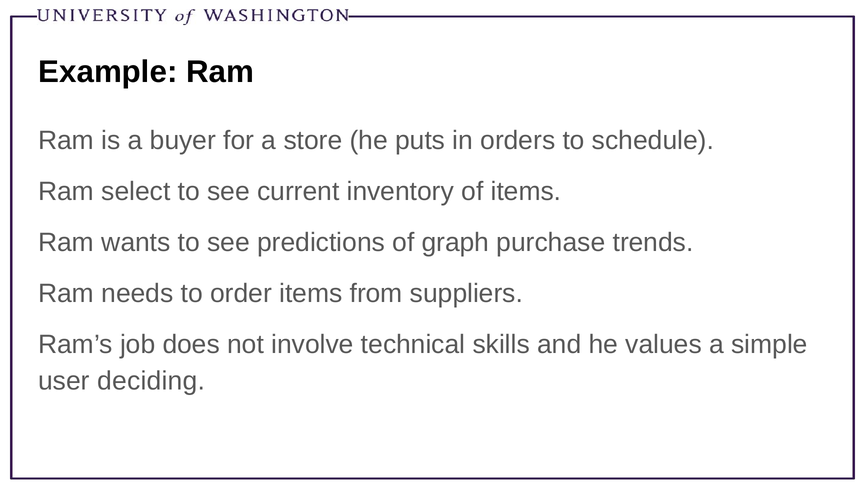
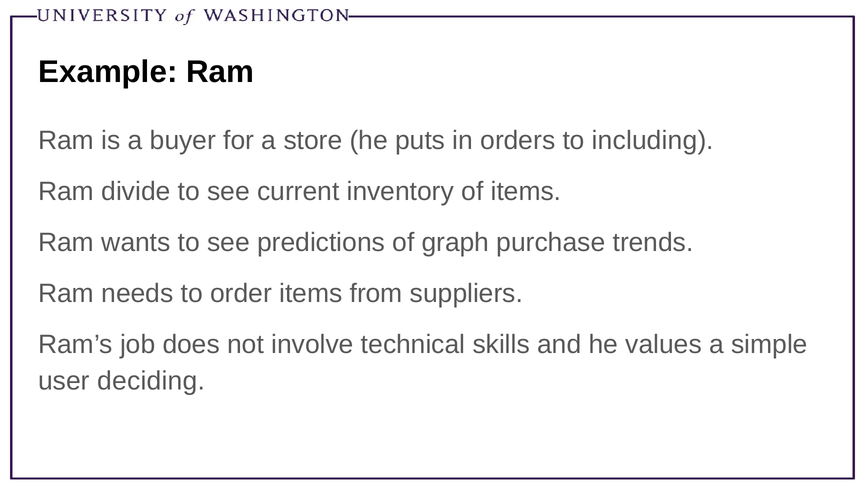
schedule: schedule -> including
select: select -> divide
